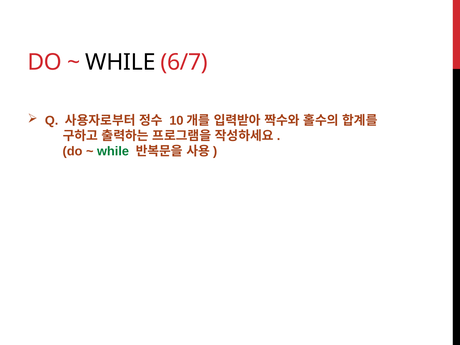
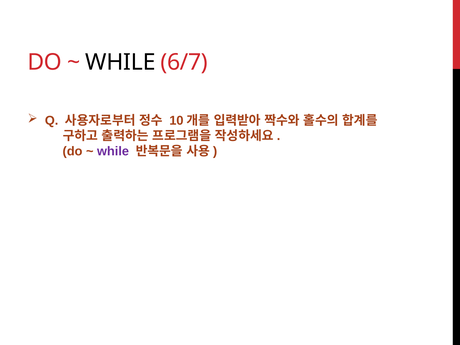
while at (113, 151) colour: green -> purple
